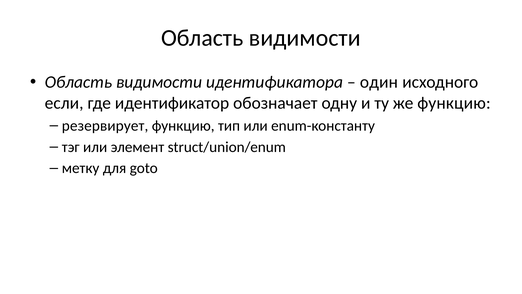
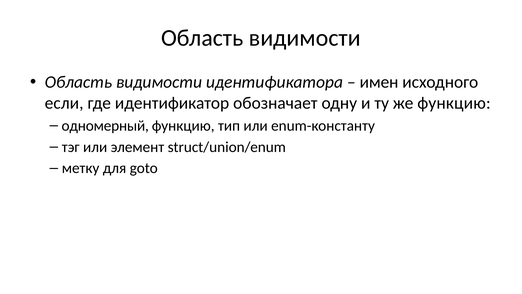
один: один -> имен
резервирует: резервирует -> одномерный
